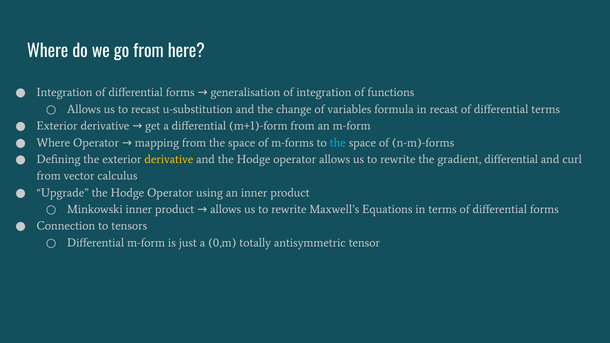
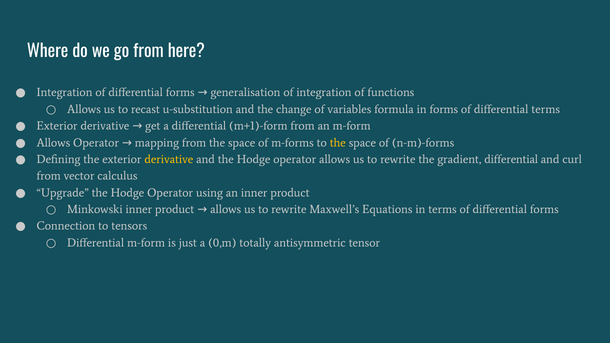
in recast: recast -> forms
Where at (53, 143): Where -> Allows
the at (338, 143) colour: light blue -> yellow
